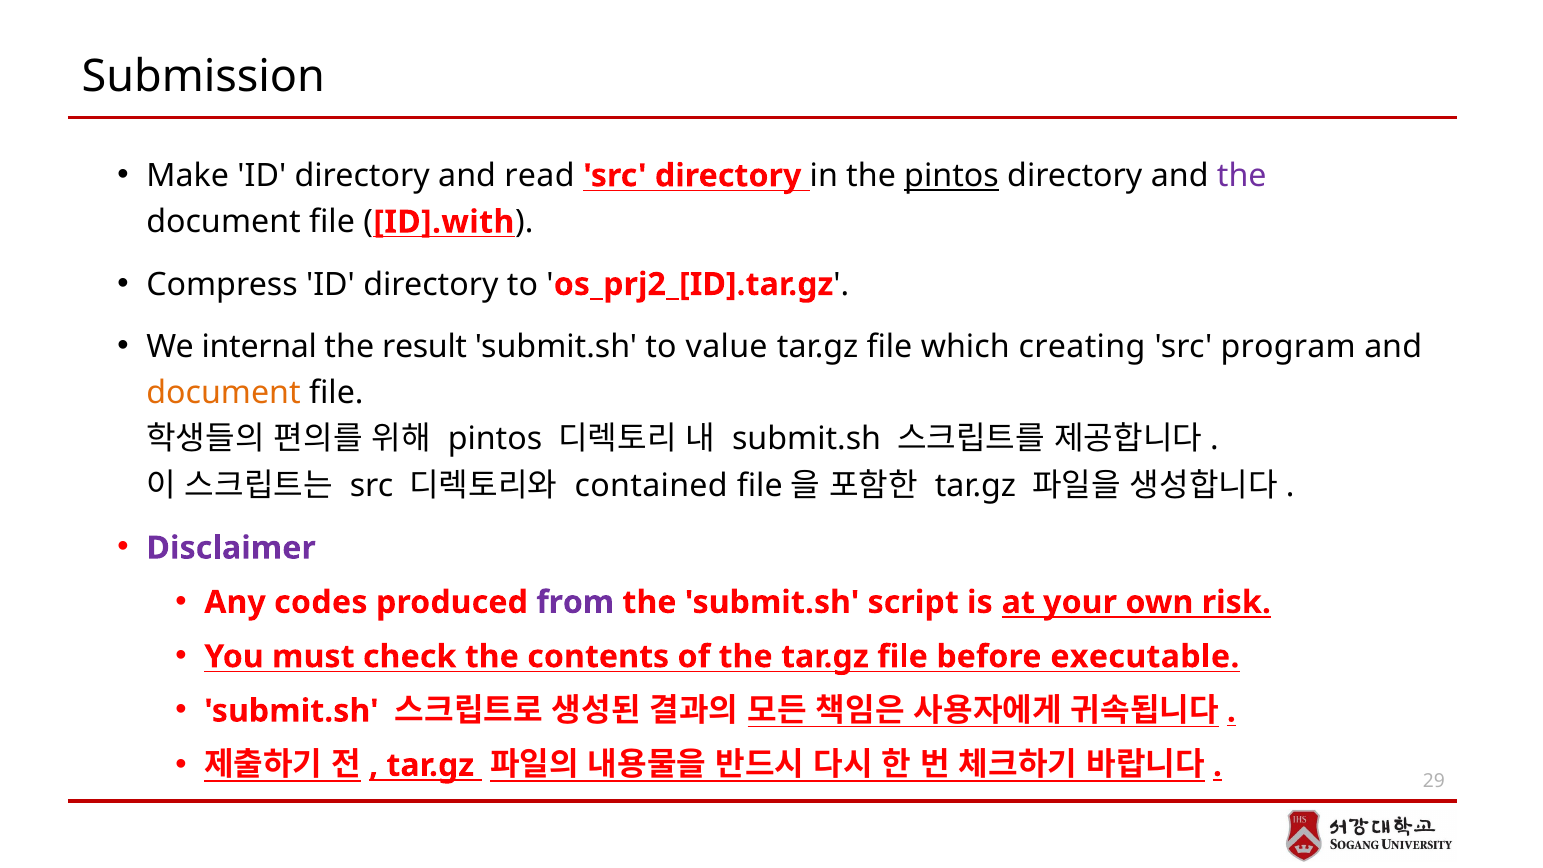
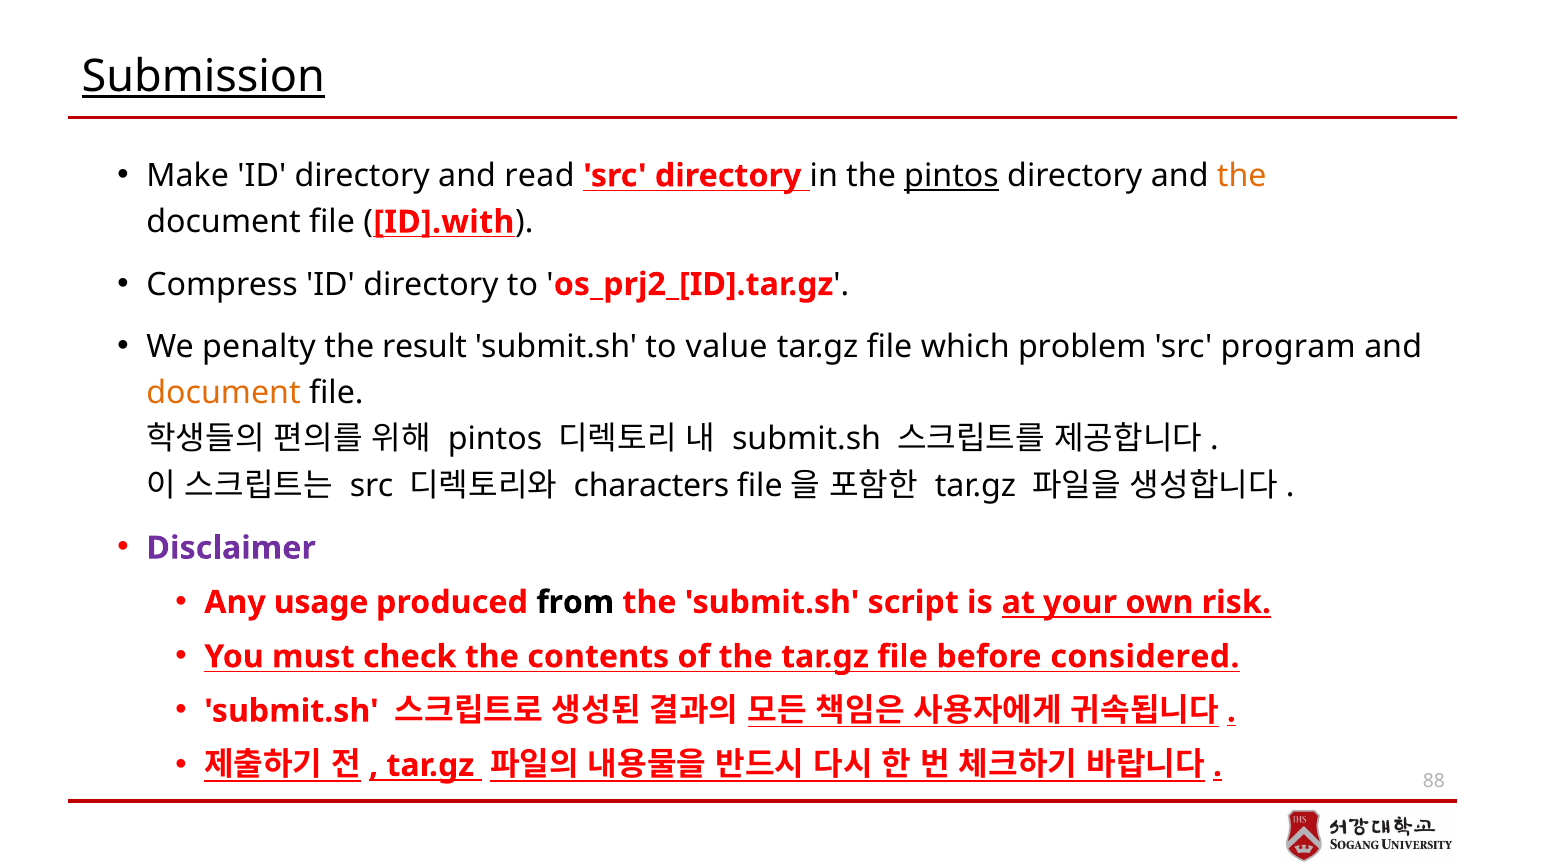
Submission underline: none -> present
the at (1242, 176) colour: purple -> orange
internal: internal -> penalty
creating: creating -> problem
contained: contained -> characters
codes: codes -> usage
from colour: purple -> black
executable: executable -> considered
29: 29 -> 88
